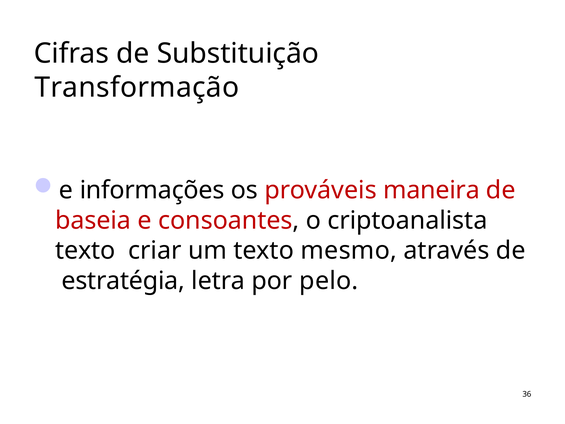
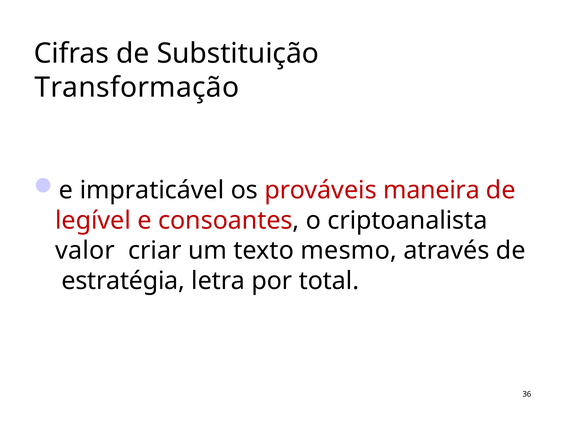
informações: informações -> impraticável
baseia: baseia -> legível
texto at (85, 250): texto -> valor
pelo: pelo -> total
